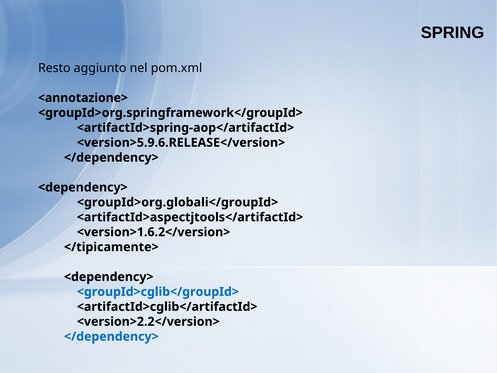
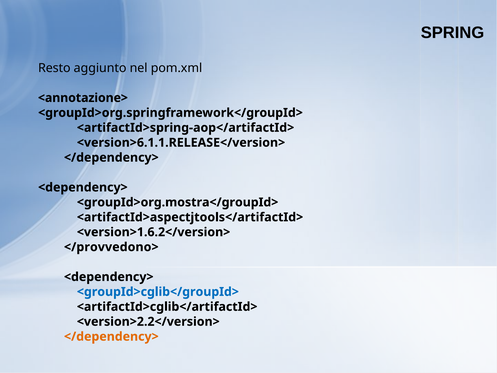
<version>5.9.6.RELEASE</version>: <version>5.9.6.RELEASE</version> -> <version>6.1.1.RELEASE</version>
<groupId>org.globali</groupId>: <groupId>org.globali</groupId> -> <groupId>org.mostra</groupId>
</tipicamente>: </tipicamente> -> </provvedono>
</dependency> at (111, 336) colour: blue -> orange
